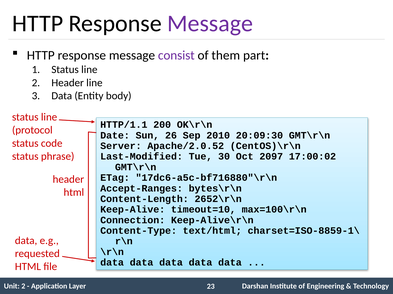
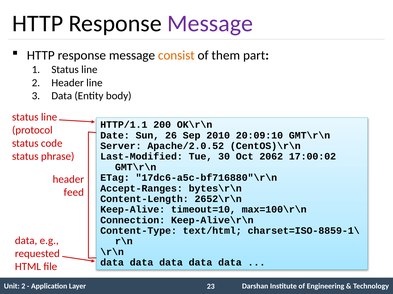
consist colour: purple -> orange
20:09:30: 20:09:30 -> 20:09:10
2097: 2097 -> 2062
html at (74, 193): html -> feed
